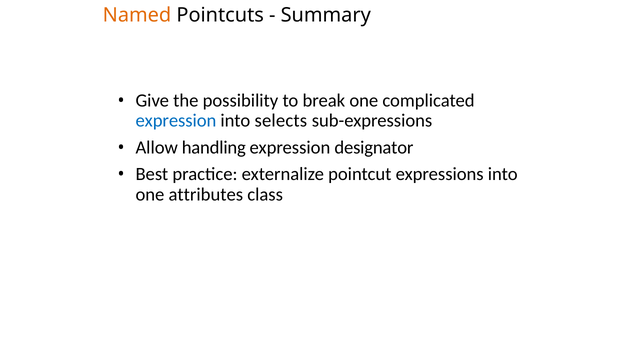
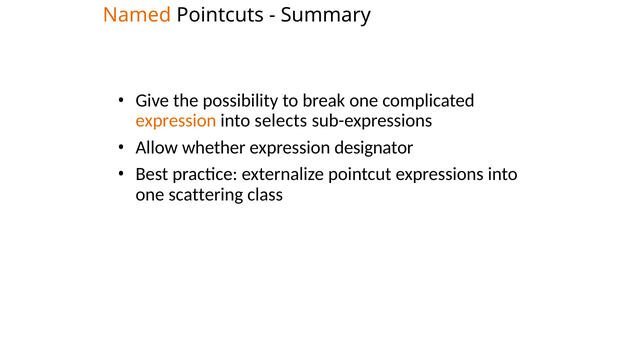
expression at (176, 120) colour: blue -> orange
handling: handling -> whether
attributes: attributes -> scattering
